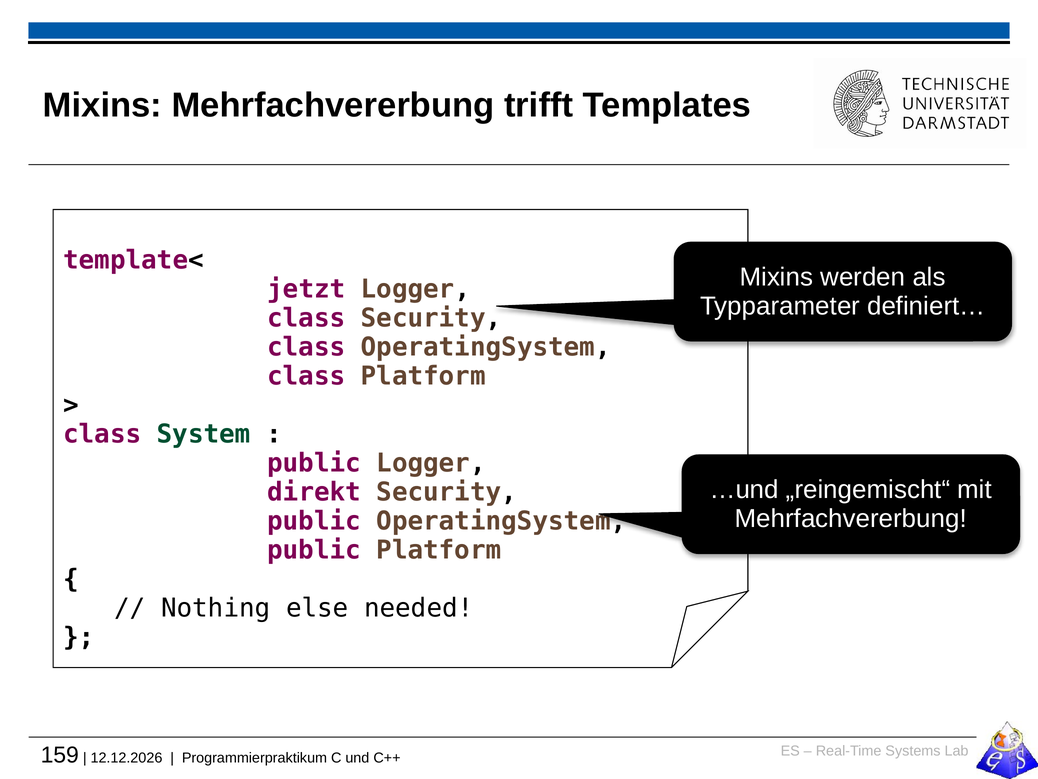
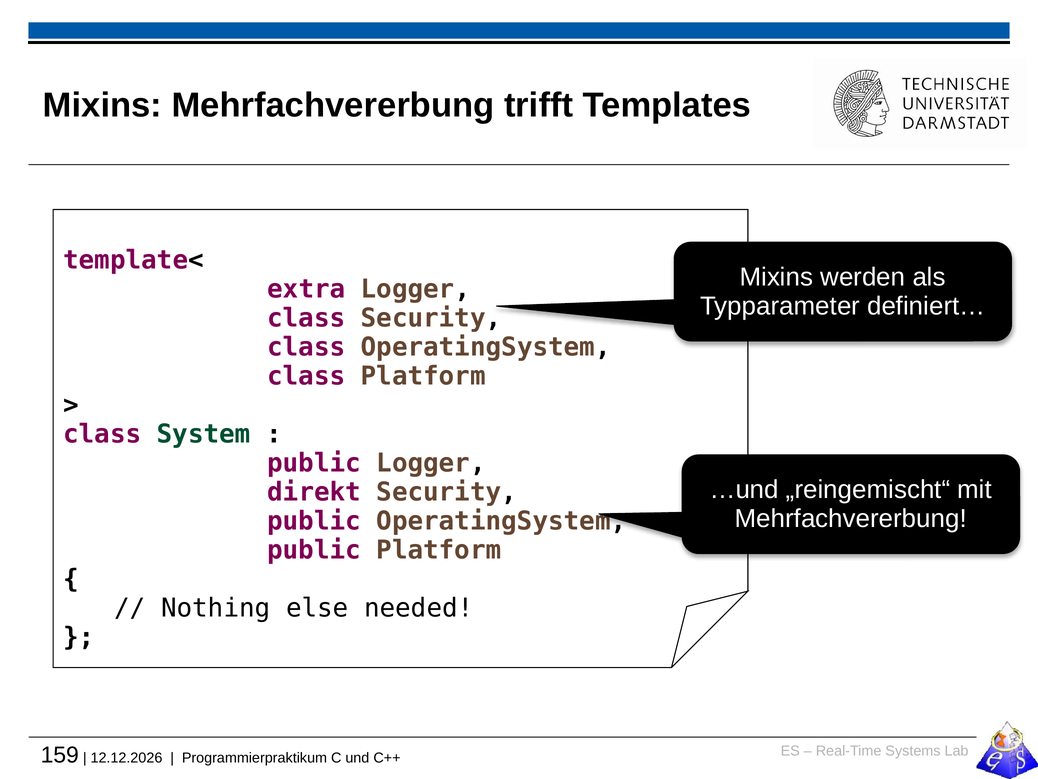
jetzt: jetzt -> extra
